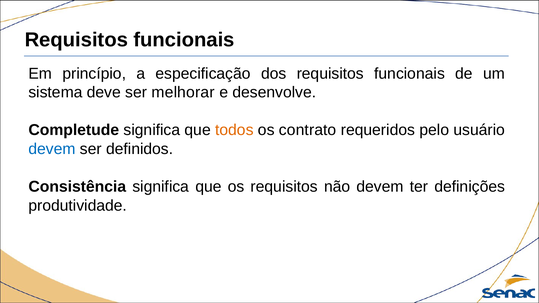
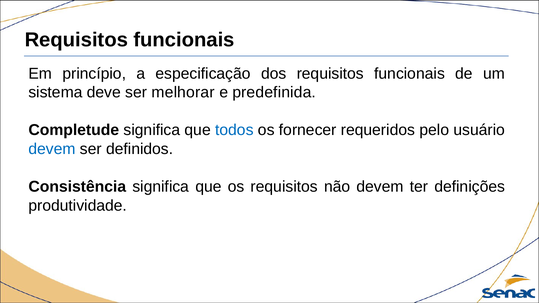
desenvolve: desenvolve -> predefinida
todos colour: orange -> blue
contrato: contrato -> fornecer
